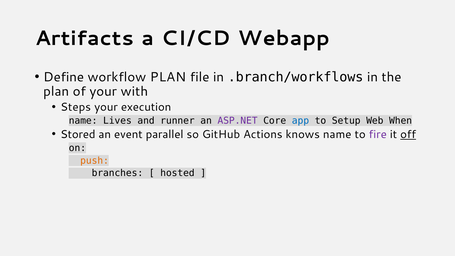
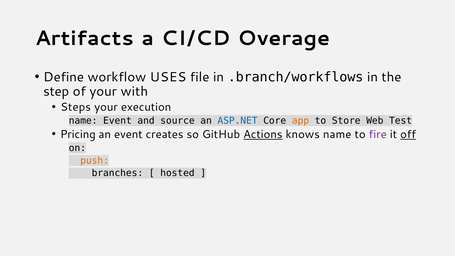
Webapp: Webapp -> Overage
workflow PLAN: PLAN -> USES
plan at (56, 91): plan -> step
name Lives: Lives -> Event
runner: runner -> source
ASP.NET colour: purple -> blue
app colour: blue -> orange
Setup: Setup -> Store
When: When -> Test
Stored: Stored -> Pricing
parallel: parallel -> creates
Actions underline: none -> present
